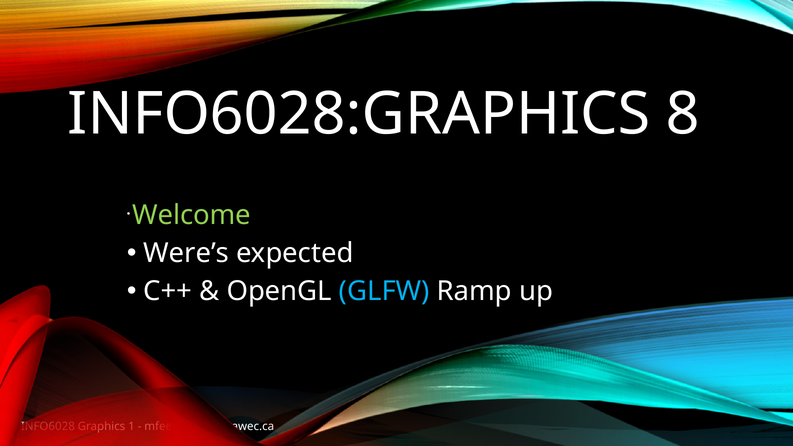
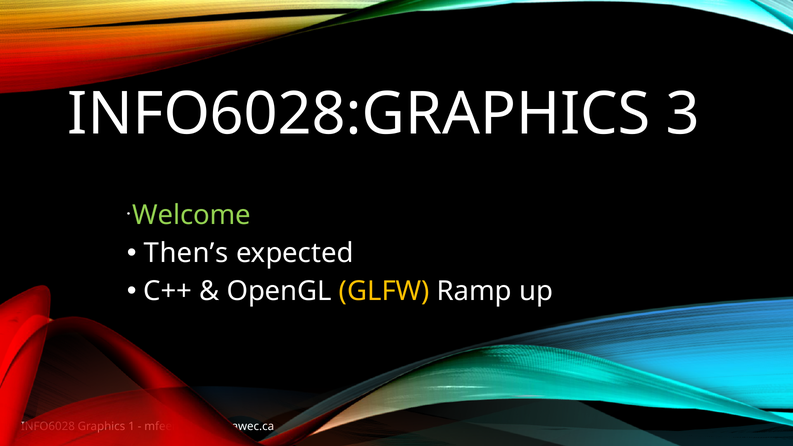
8: 8 -> 3
Were’s: Were’s -> Then’s
GLFW colour: light blue -> yellow
